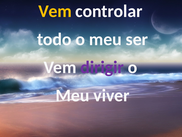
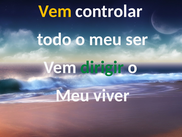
dirigir colour: purple -> green
